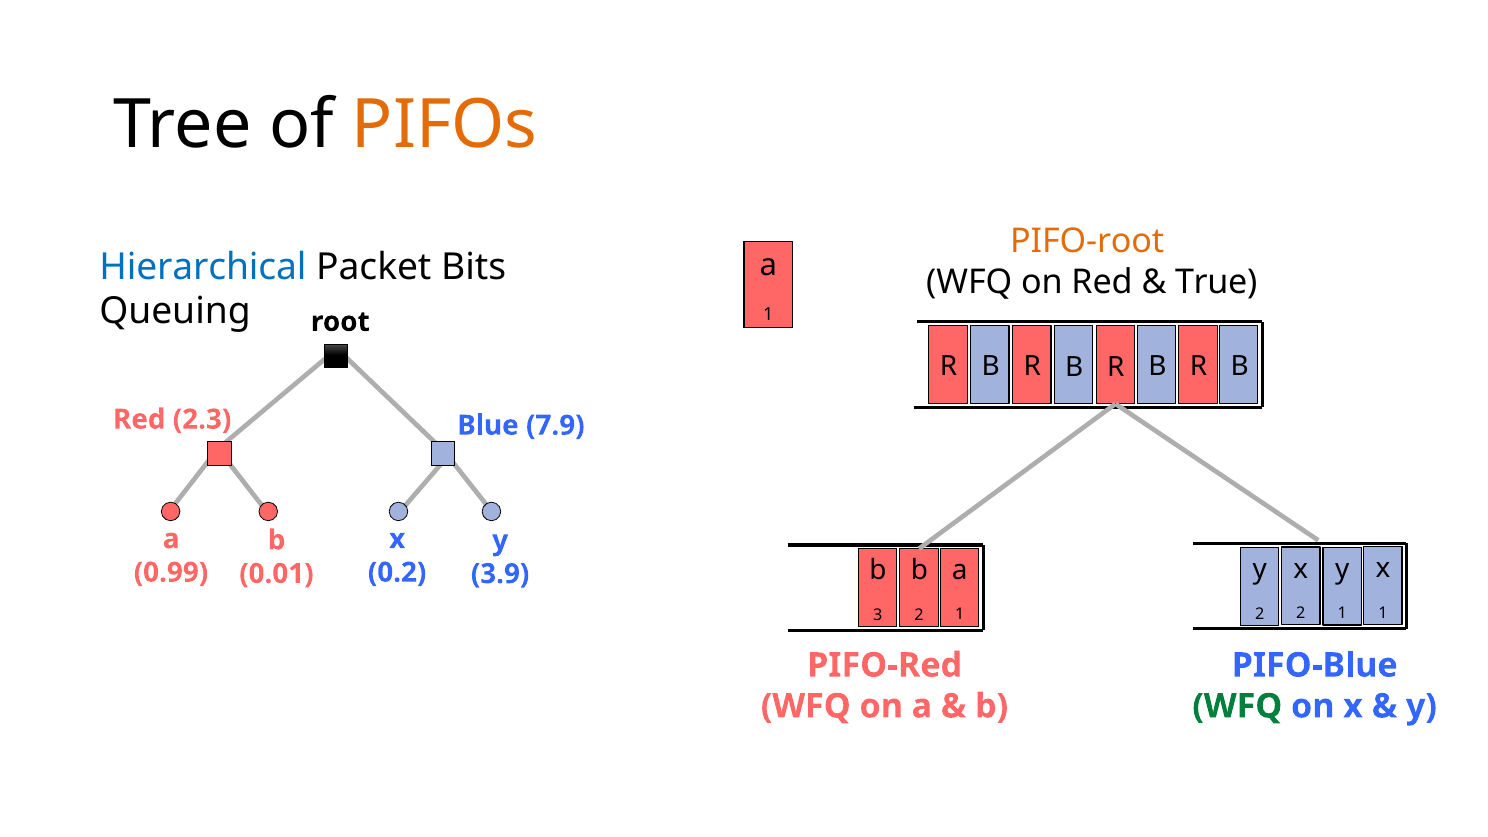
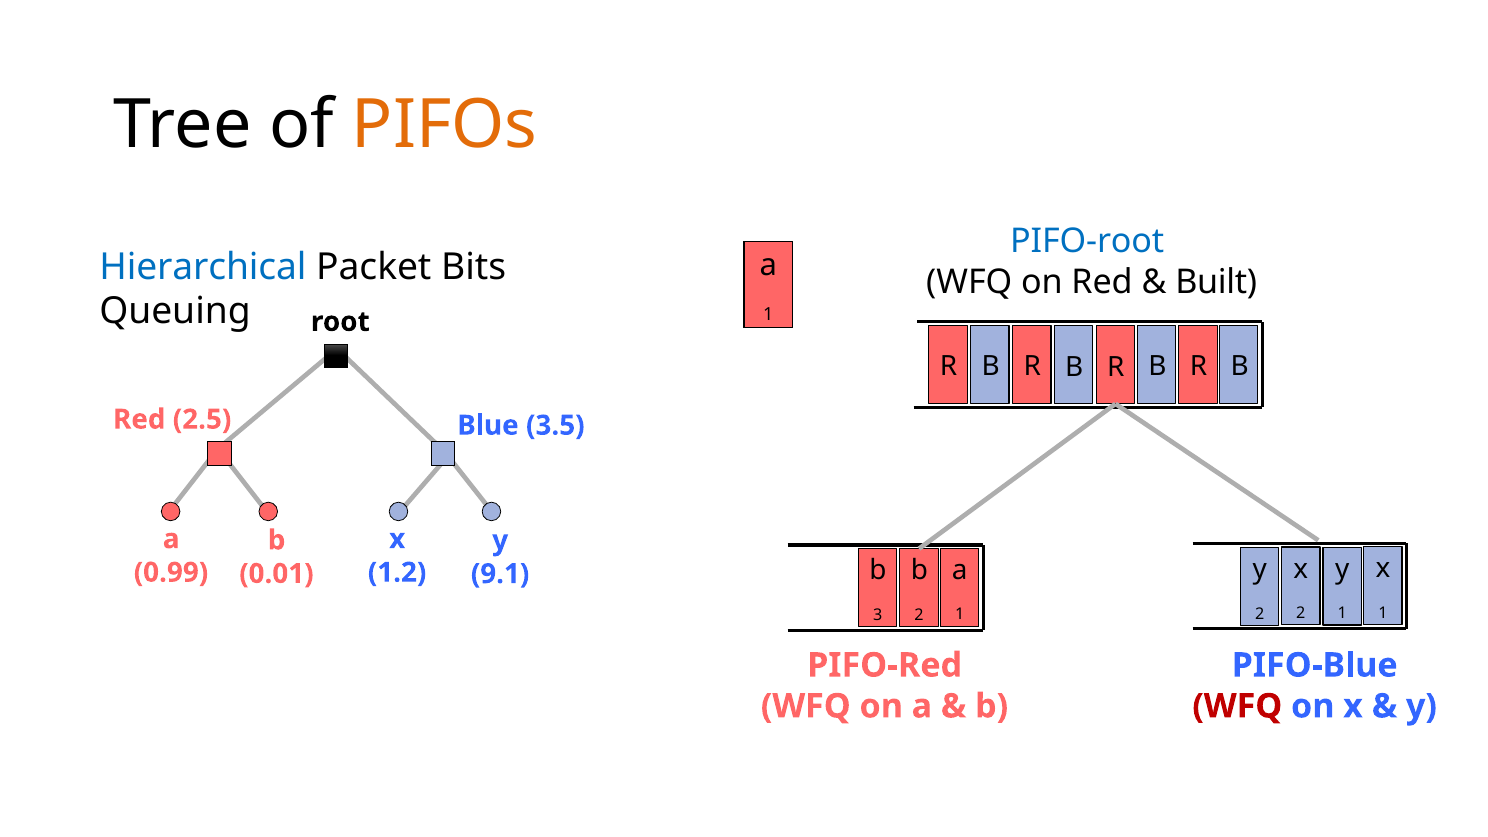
PIFO-root colour: orange -> blue
True: True -> Built
2.3: 2.3 -> 2.5
7.9: 7.9 -> 3.5
0.2: 0.2 -> 1.2
3.9: 3.9 -> 9.1
WFQ at (1237, 706) colour: green -> red
